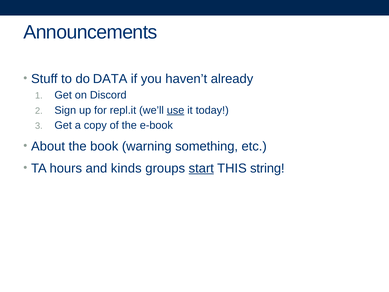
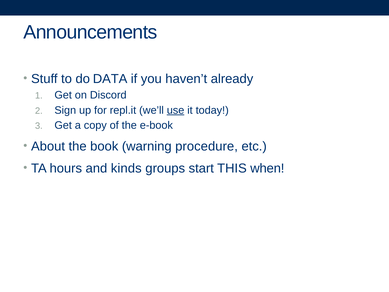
something: something -> procedure
start underline: present -> none
string: string -> when
